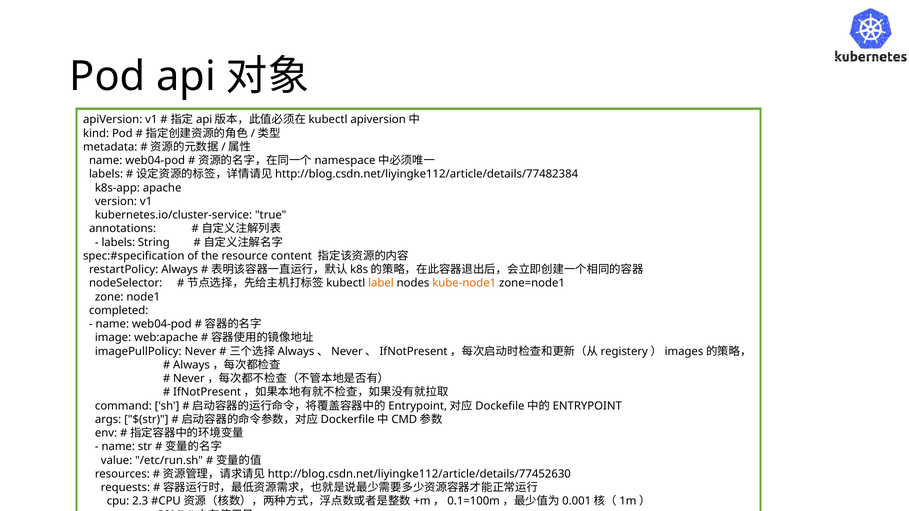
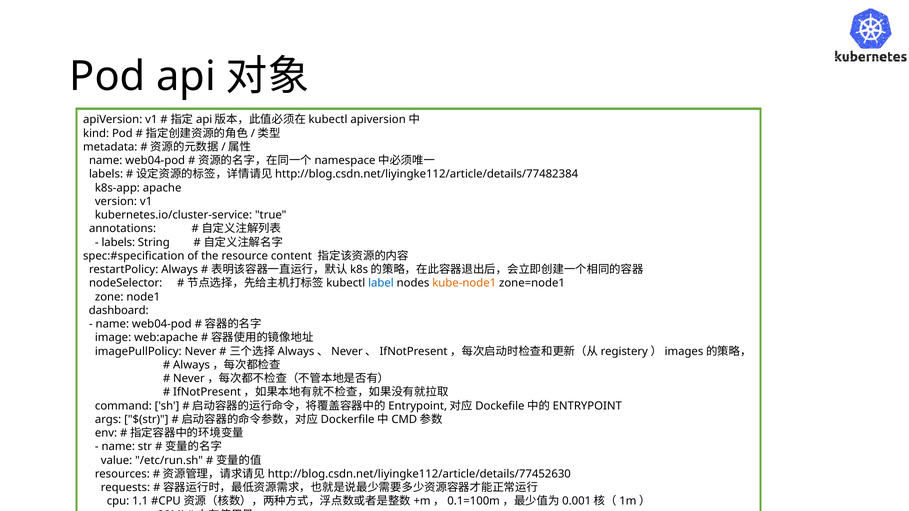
label colour: orange -> blue
completed: completed -> dashboard
2.3: 2.3 -> 1.1
